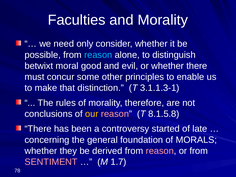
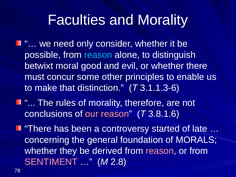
3.1.1.3‑1: 3.1.1.3‑1 -> 3.1.1.3‑6
our colour: yellow -> pink
8.1.5.8: 8.1.5.8 -> 3.8.1.6
1.7: 1.7 -> 2.8
